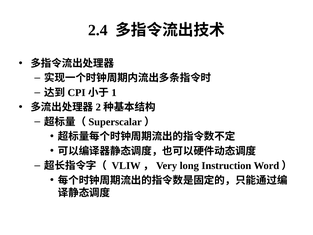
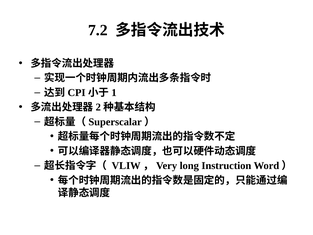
2.4: 2.4 -> 7.2
